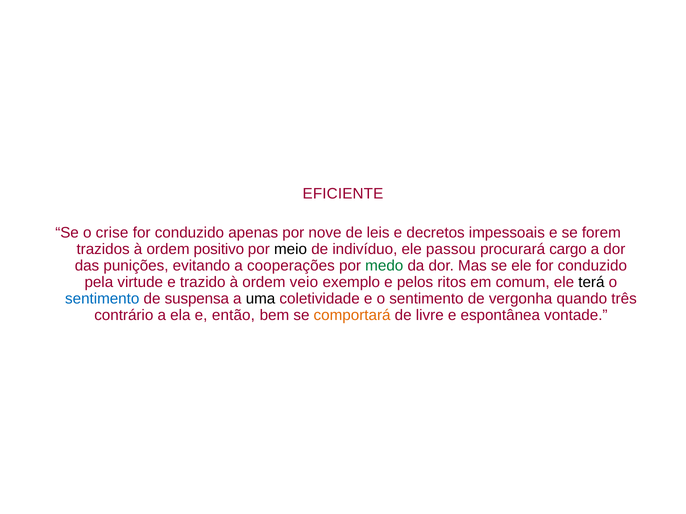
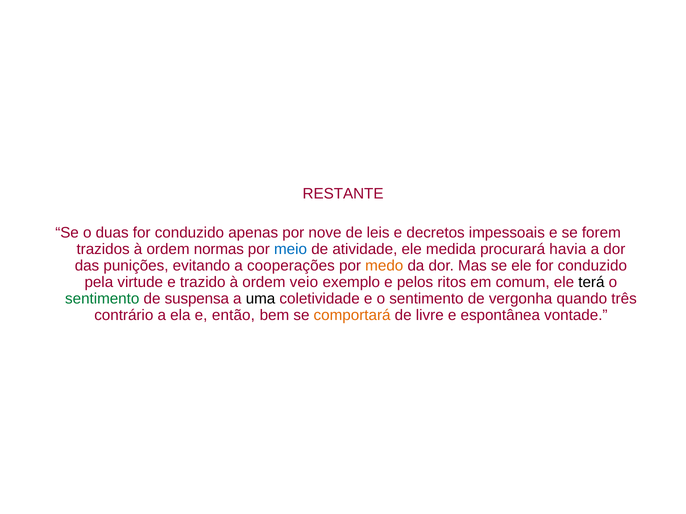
EFICIENTE: EFICIENTE -> RESTANTE
crise: crise -> duas
positivo: positivo -> normas
meio colour: black -> blue
indivíduo: indivíduo -> atividade
passou: passou -> medida
cargo: cargo -> havia
medo colour: green -> orange
sentimento at (102, 299) colour: blue -> green
